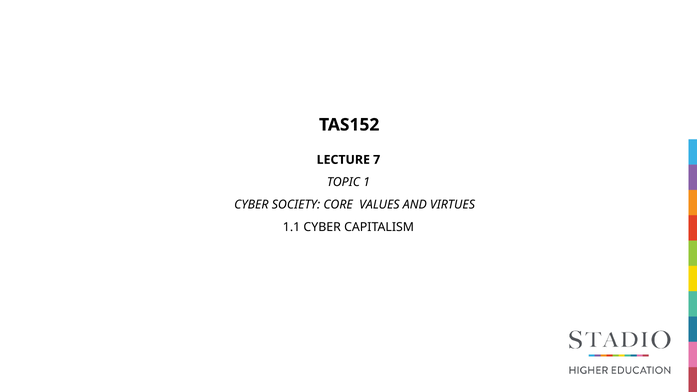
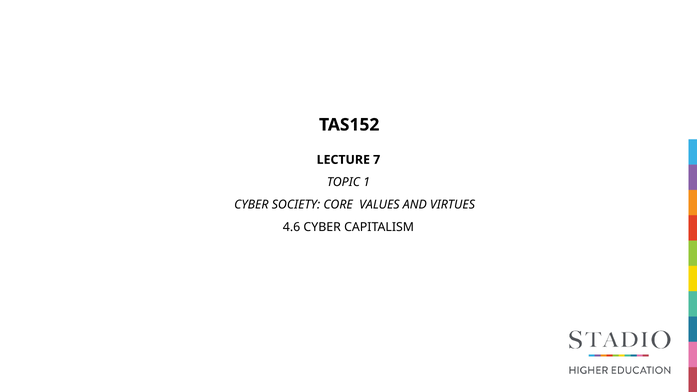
1.1: 1.1 -> 4.6
